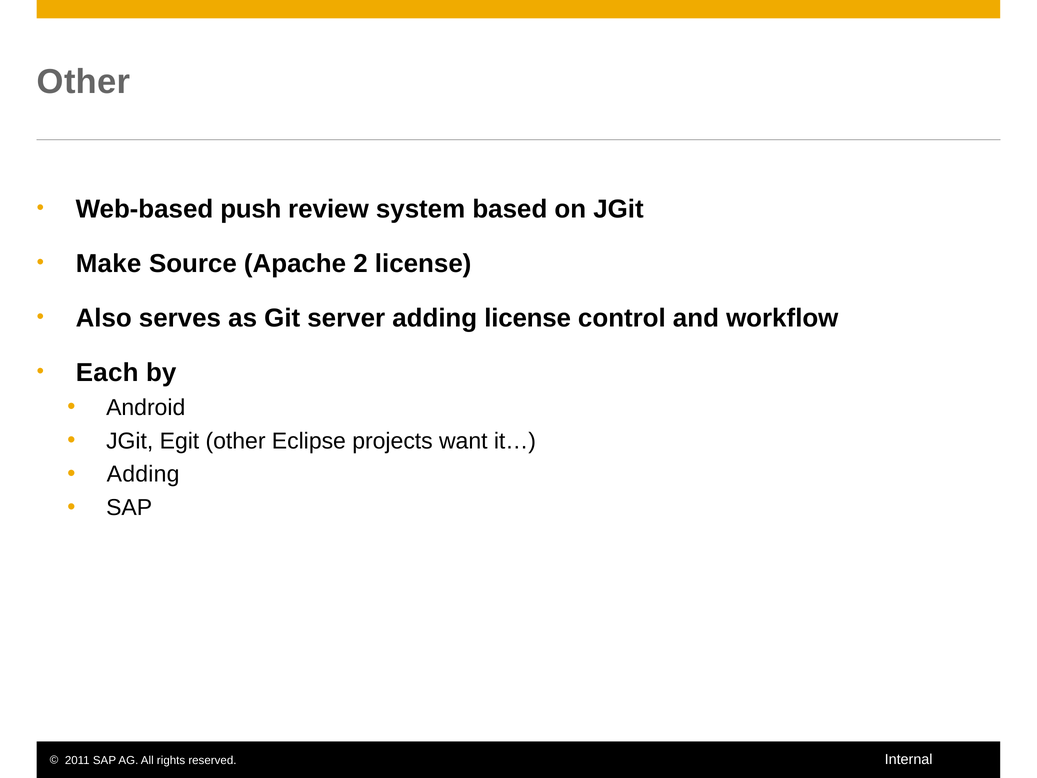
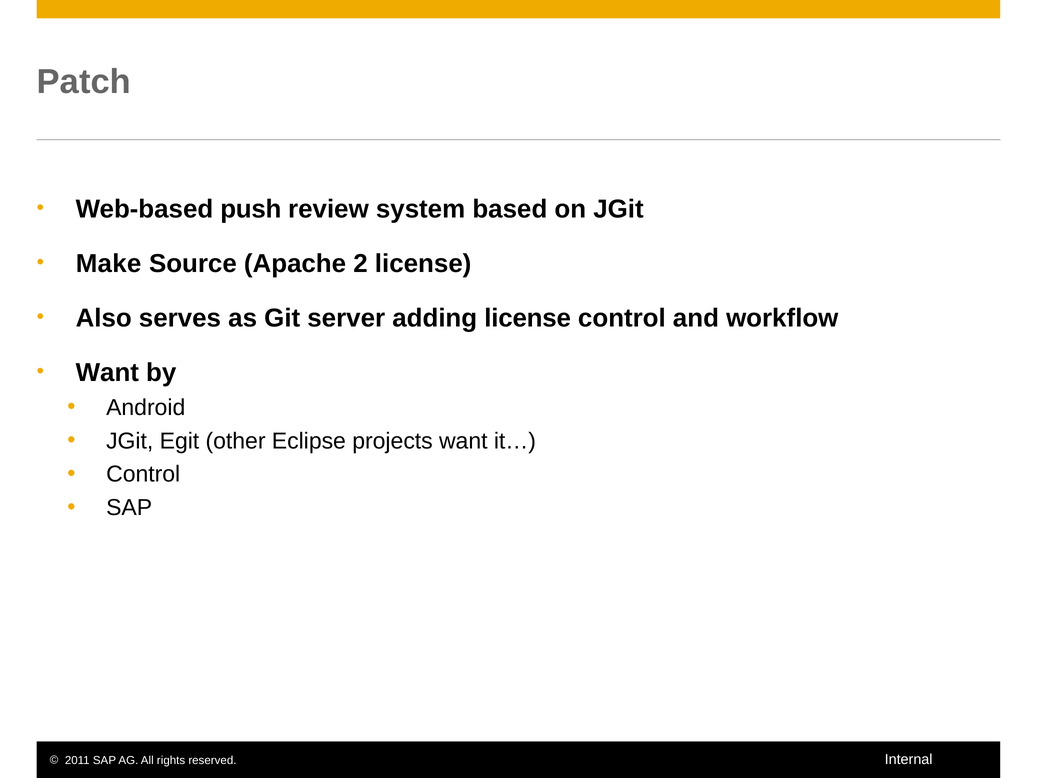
Other at (84, 82): Other -> Patch
Each at (107, 372): Each -> Want
Adding at (143, 474): Adding -> Control
